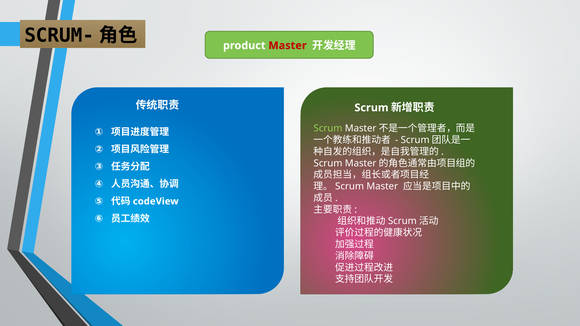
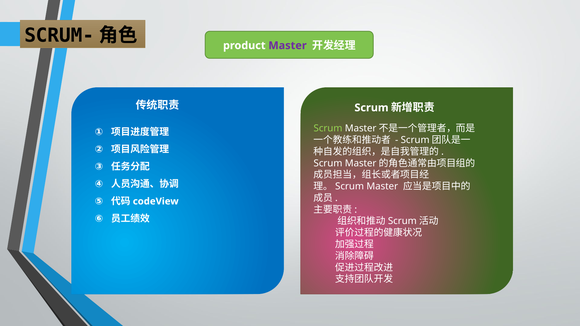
Master at (288, 46) colour: red -> purple
